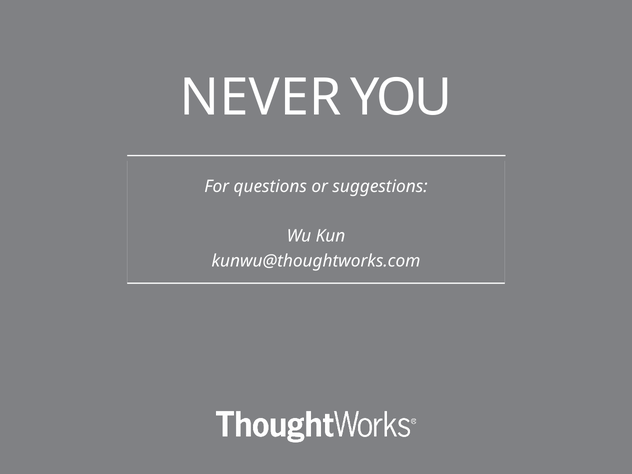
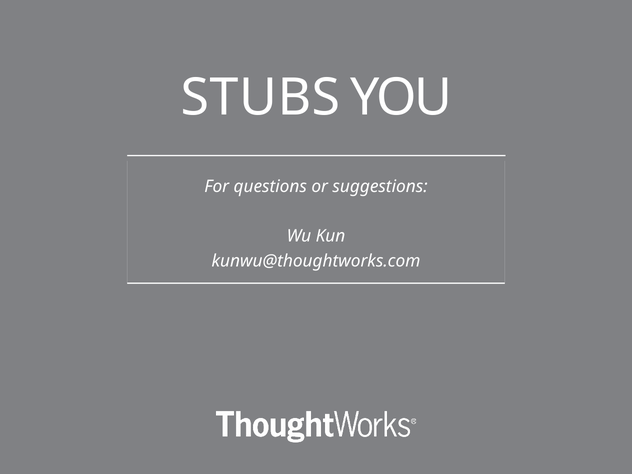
NEVER: NEVER -> STUBS
